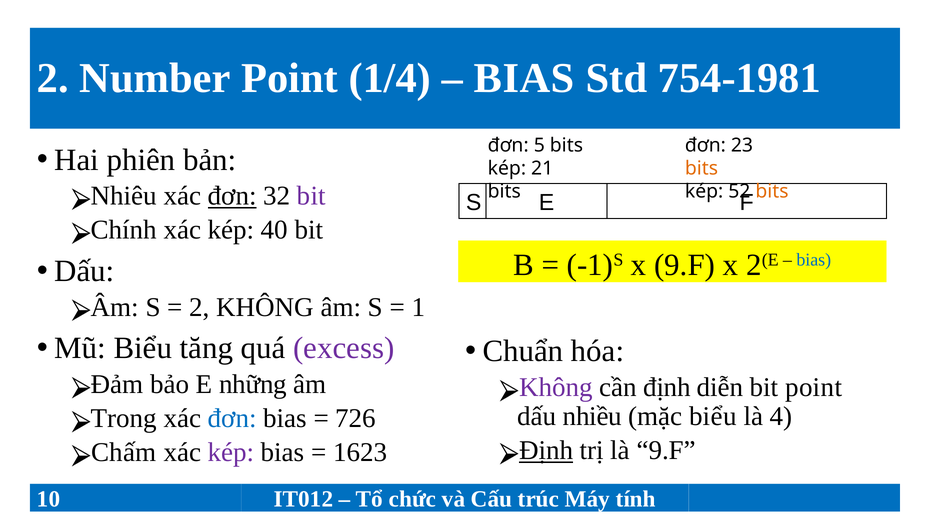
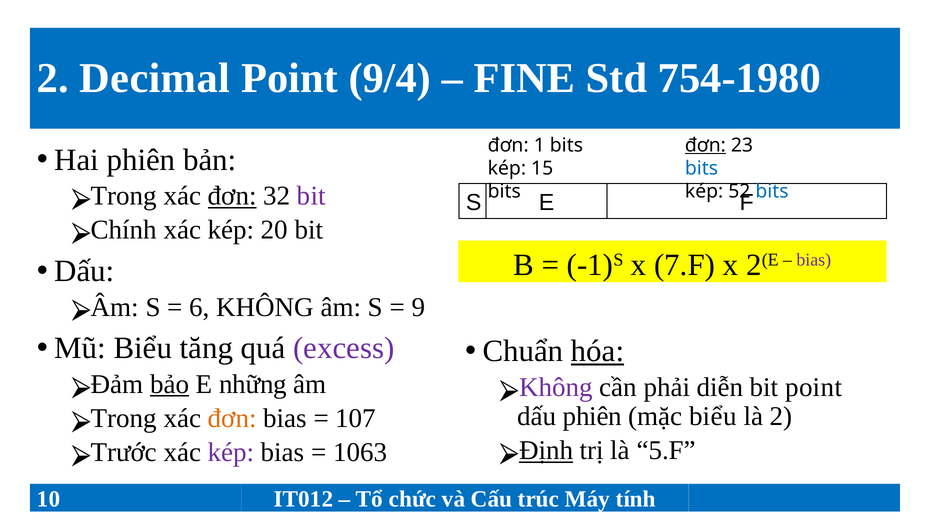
Number: Number -> Decimal
1/4: 1/4 -> 9/4
BIAS at (524, 78): BIAS -> FINE
754-1981: 754-1981 -> 754-1980
5: 5 -> 1
đơn at (705, 145) underline: none -> present
21: 21 -> 15
bits at (701, 168) colour: orange -> blue
bits at (772, 192) colour: orange -> blue
Nhiêu at (124, 196): Nhiêu -> Trong
40: 40 -> 20
x 9.F: 9.F -> 7.F
bias at (814, 260) colour: blue -> purple
2 at (199, 307): 2 -> 6
1: 1 -> 9
hóa underline: none -> present
bảo underline: none -> present
cần định: định -> phải
dấu nhiều: nhiều -> phiên
là 4: 4 -> 2
đơn at (232, 418) colour: blue -> orange
726: 726 -> 107
là 9.F: 9.F -> 5.F
Chấm: Chấm -> Trước
1623: 1623 -> 1063
